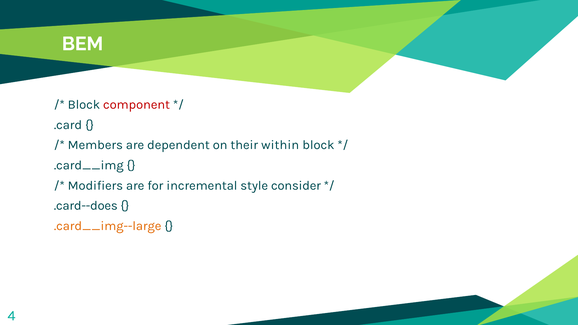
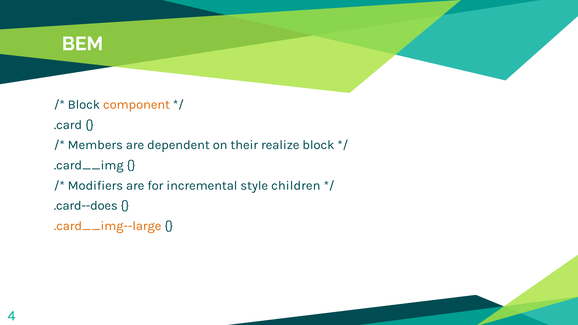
component colour: red -> orange
within: within -> realize
consider: consider -> children
